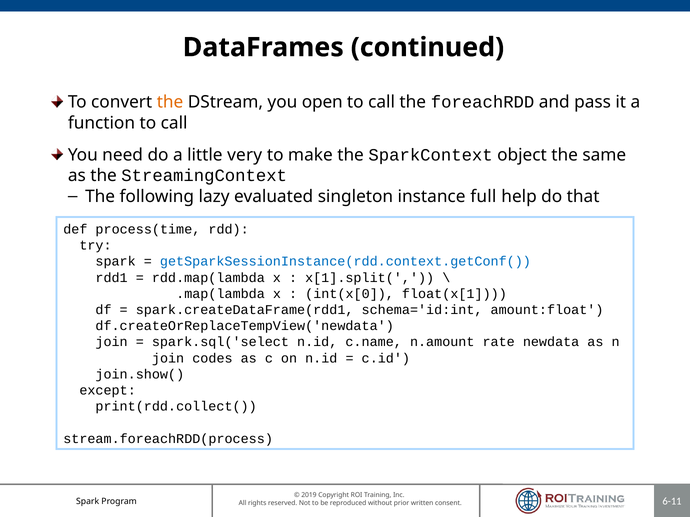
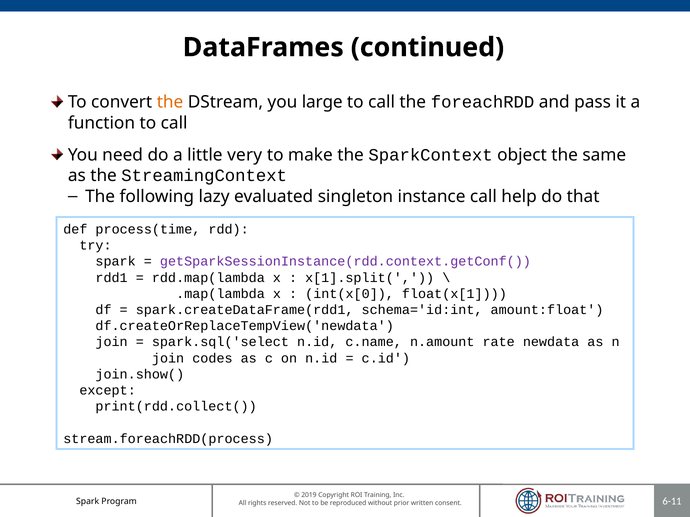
open: open -> large
instance full: full -> call
getSparkSessionInstance(rdd.context.getConf( colour: blue -> purple
